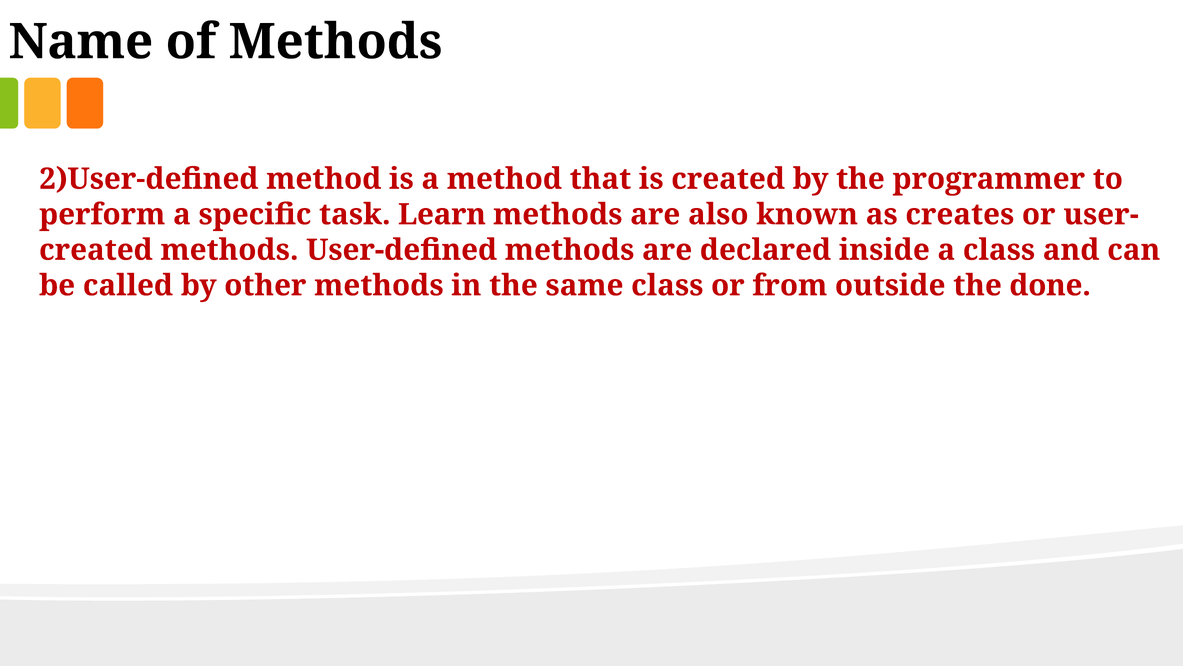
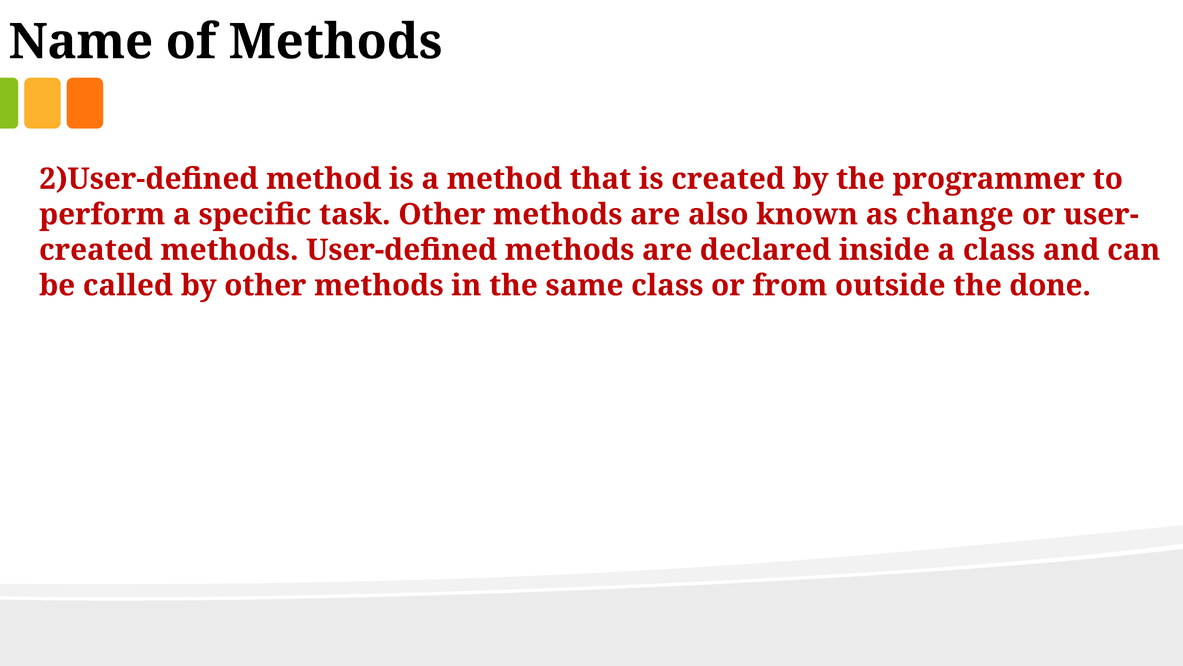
task Learn: Learn -> Other
creates: creates -> change
